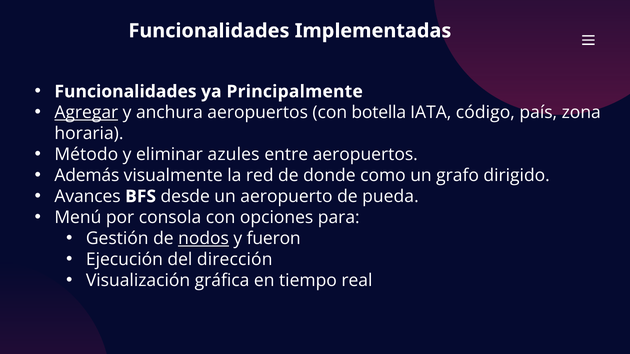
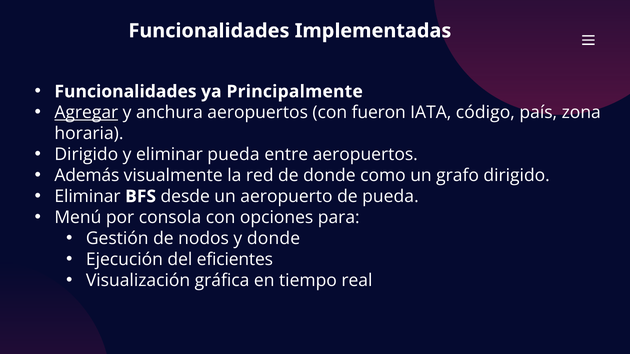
botella: botella -> fueron
Método at (86, 155): Método -> Dirigido
eliminar azules: azules -> pueda
Avances at (88, 197): Avances -> Eliminar
nodos underline: present -> none
y fueron: fueron -> donde
dirección: dirección -> eficientes
